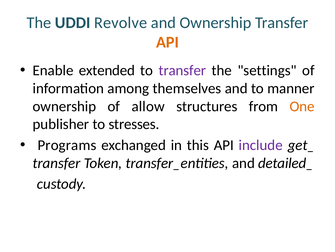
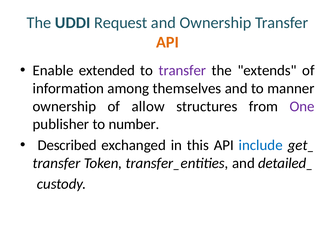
Revolve: Revolve -> Request
settings: settings -> extends
One colour: orange -> purple
stresses: stresses -> number
Programs: Programs -> Described
include colour: purple -> blue
